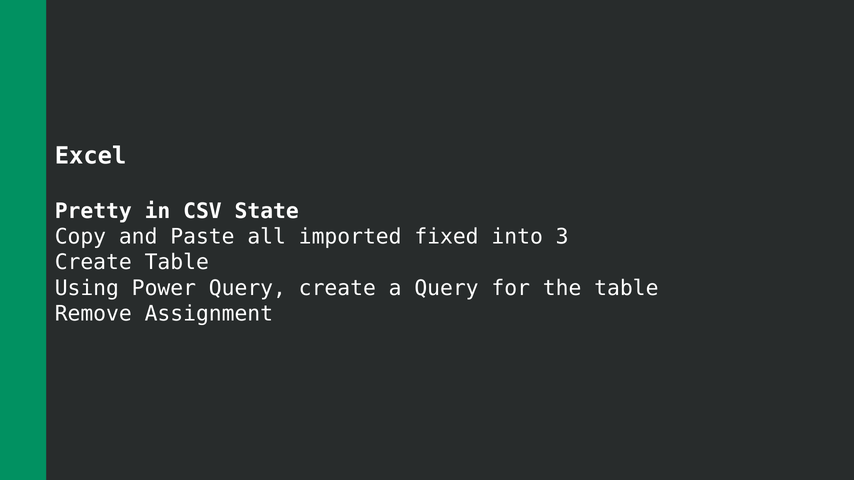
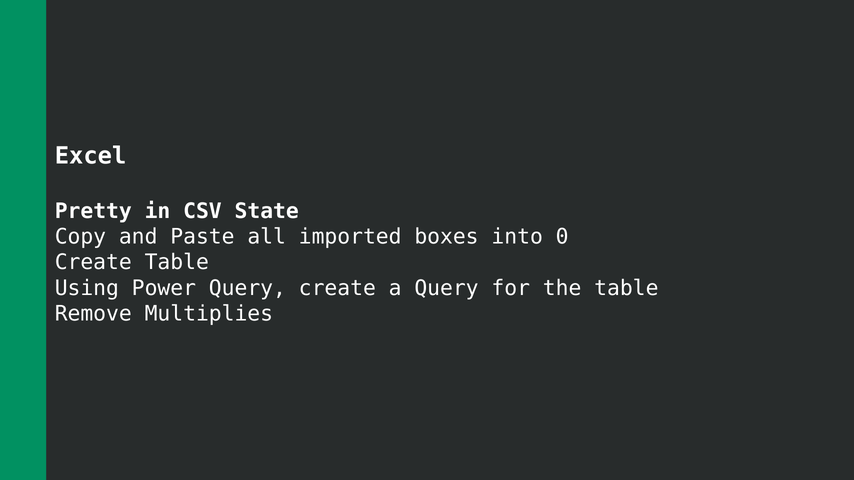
fixed: fixed -> boxes
3: 3 -> 0
Assignment: Assignment -> Multiplies
